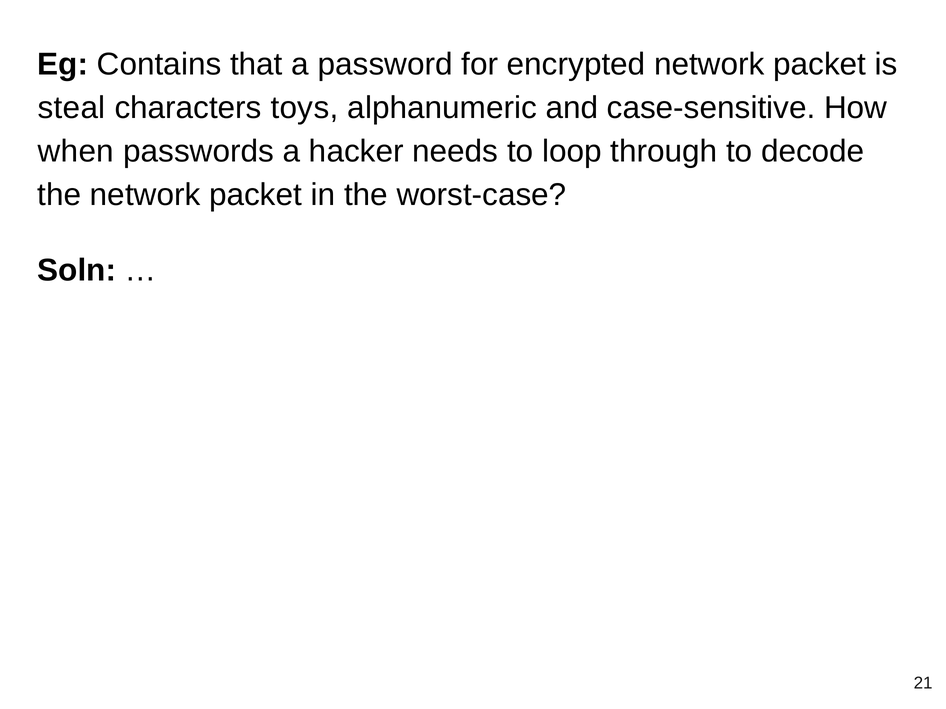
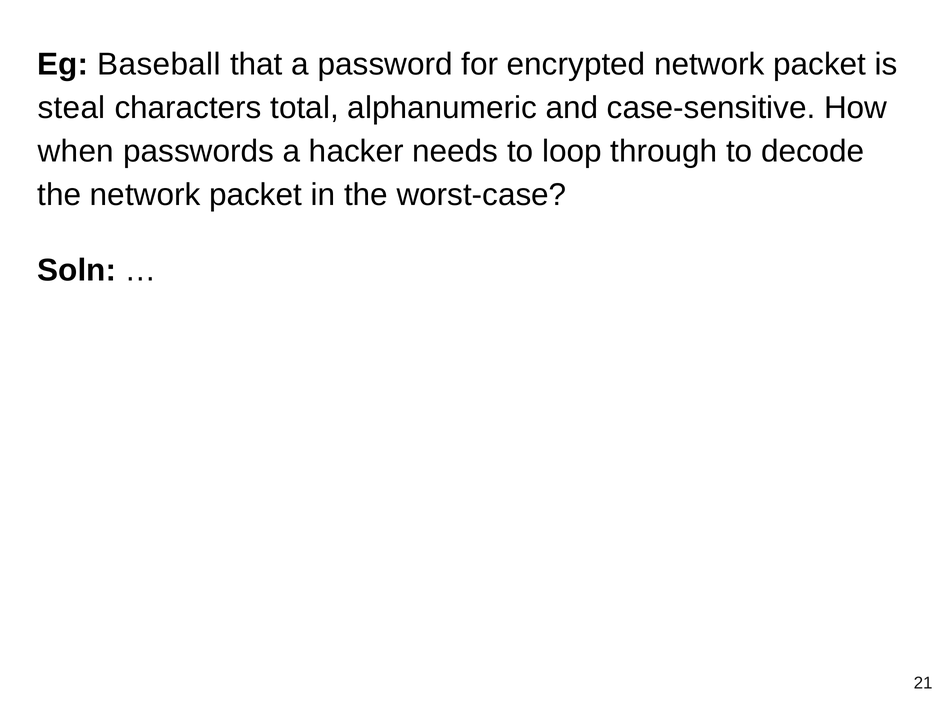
Contains: Contains -> Baseball
toys: toys -> total
